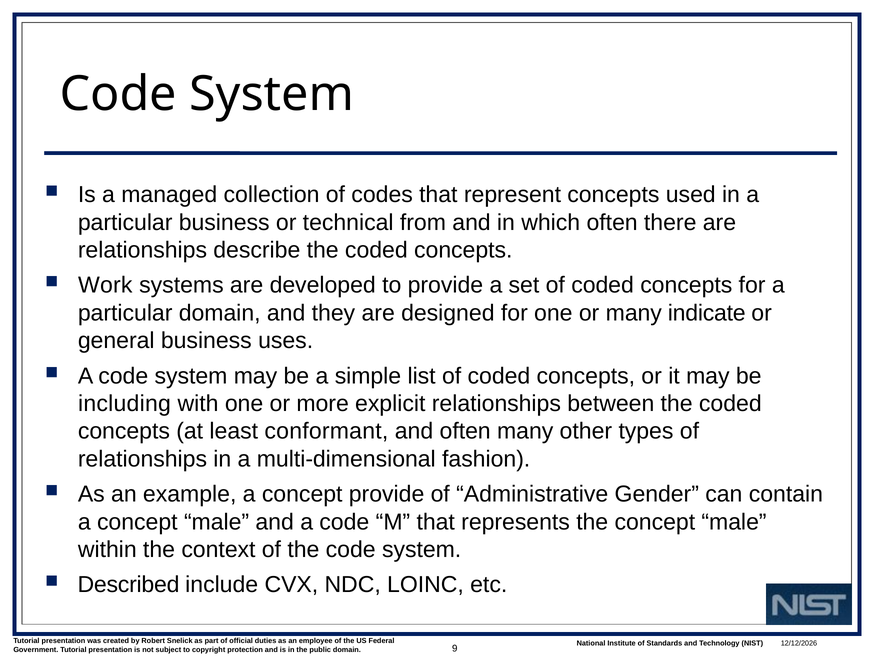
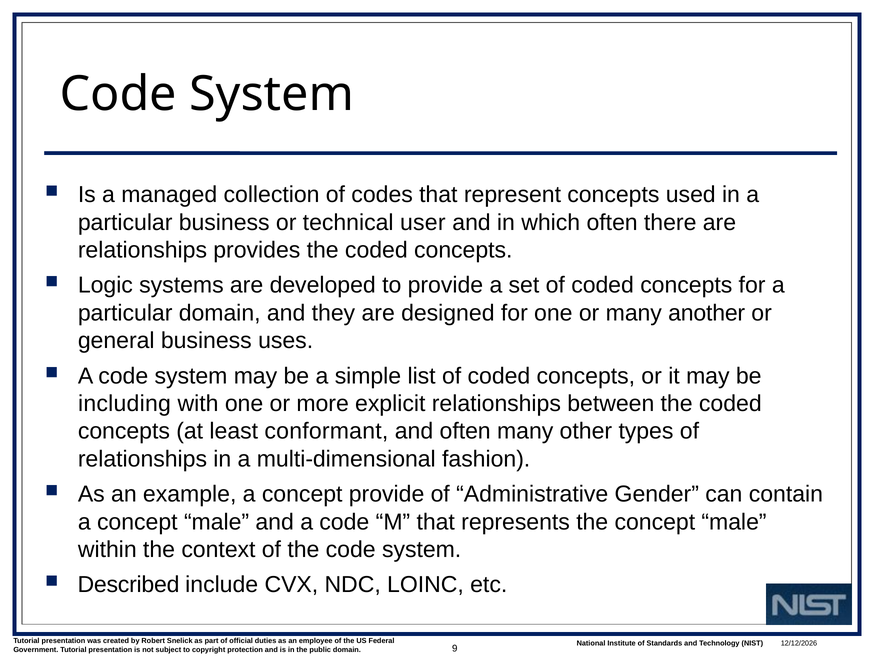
from: from -> user
describe: describe -> provides
Work: Work -> Logic
indicate: indicate -> another
